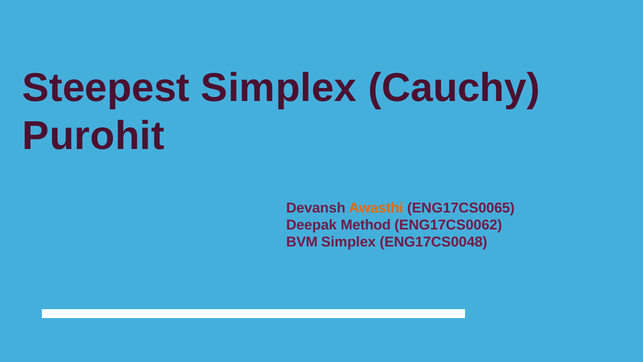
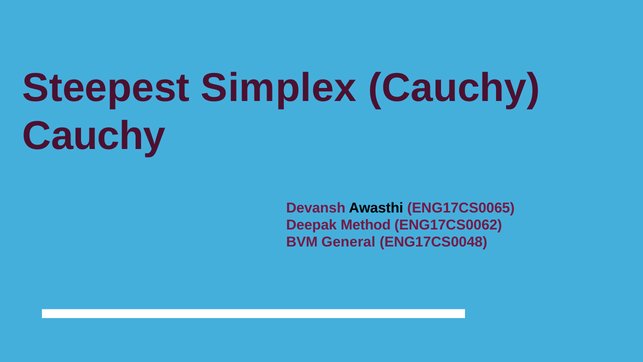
Purohit at (94, 136): Purohit -> Cauchy
Awasthi colour: orange -> black
BVM Simplex: Simplex -> General
